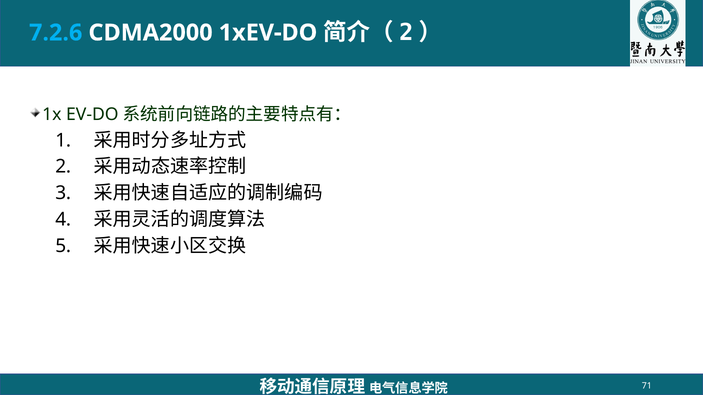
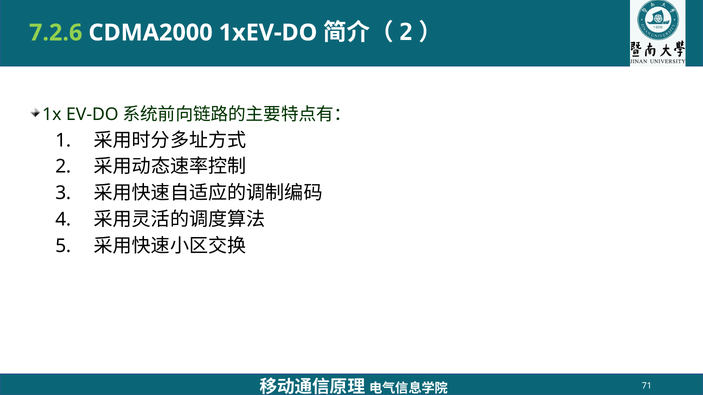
7.2.6 colour: light blue -> light green
